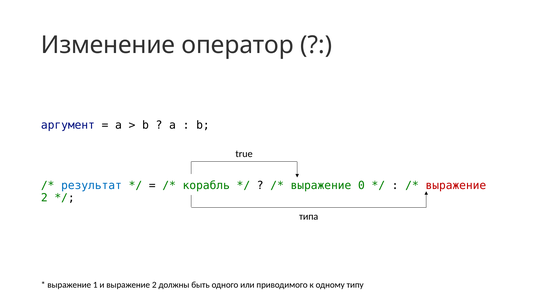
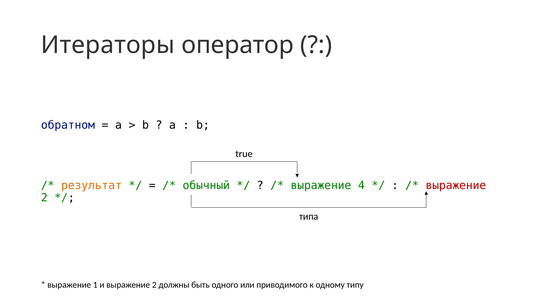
Изменение: Изменение -> Итераторы
аргумент: аргумент -> обратном
результат colour: blue -> orange
корабль: корабль -> обычный
0: 0 -> 4
